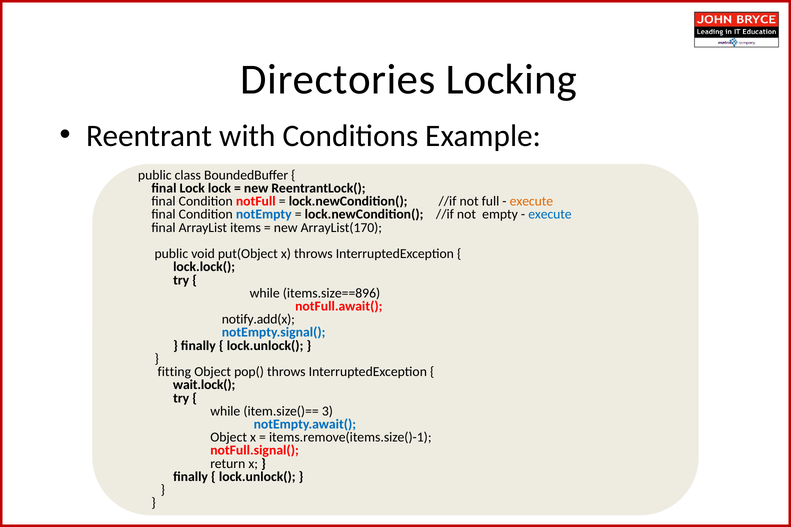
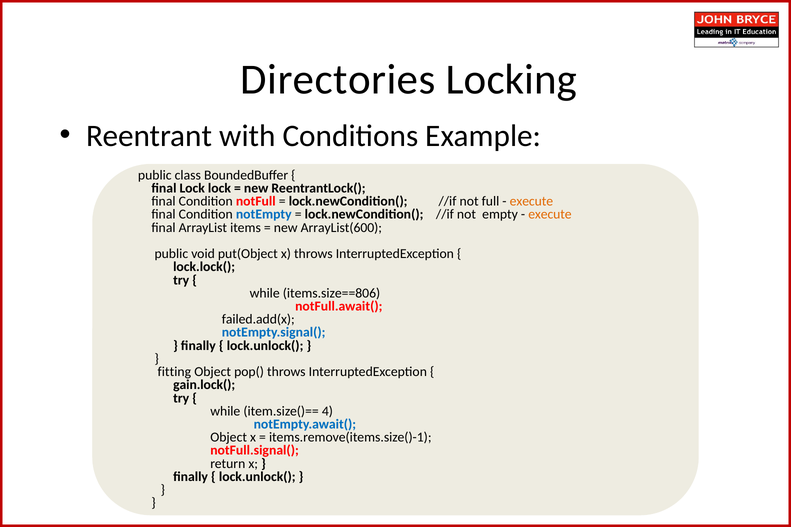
execute at (550, 215) colour: blue -> orange
ArrayList(170: ArrayList(170 -> ArrayList(600
items.size==896: items.size==896 -> items.size==806
notify.add(x: notify.add(x -> failed.add(x
wait.lock(: wait.lock( -> gain.lock(
3: 3 -> 4
